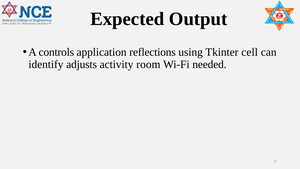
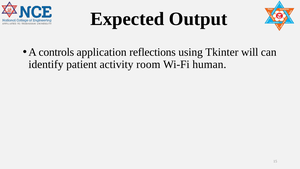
cell: cell -> will
adjusts: adjusts -> patient
needed: needed -> human
